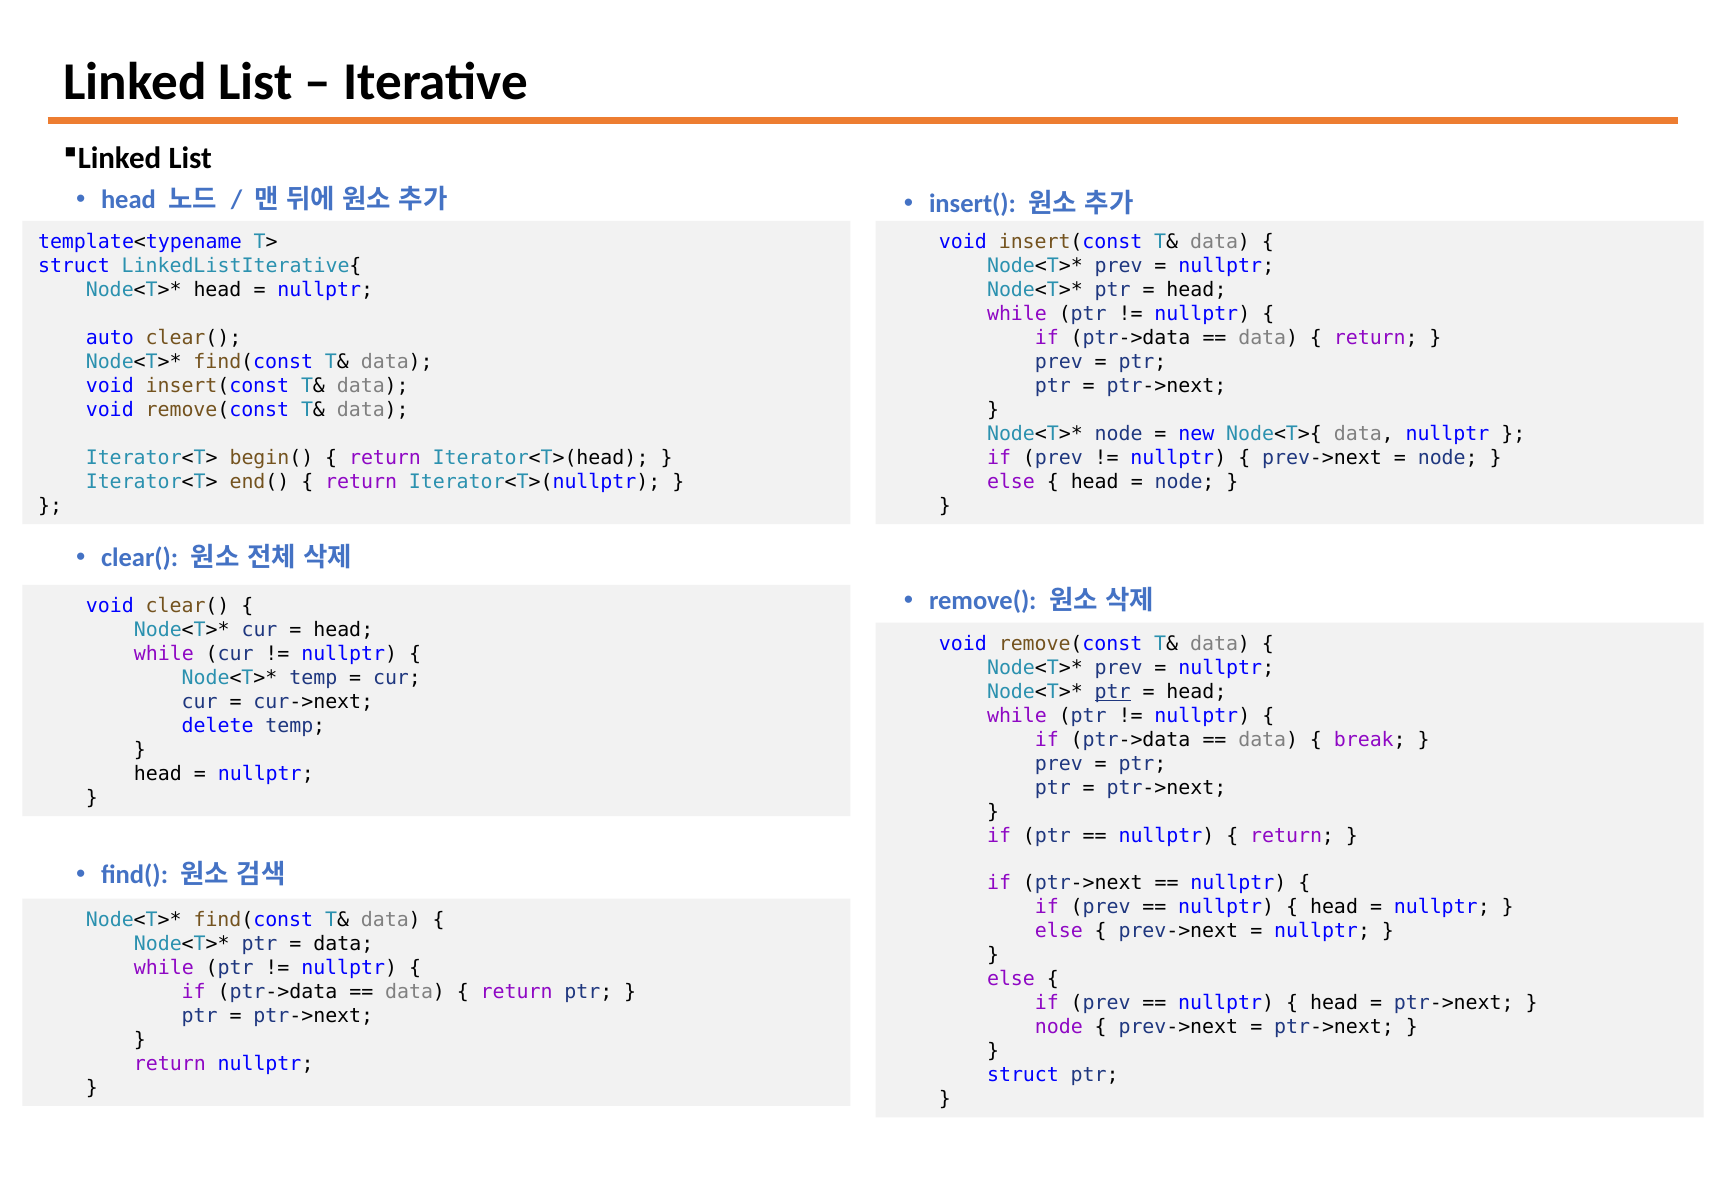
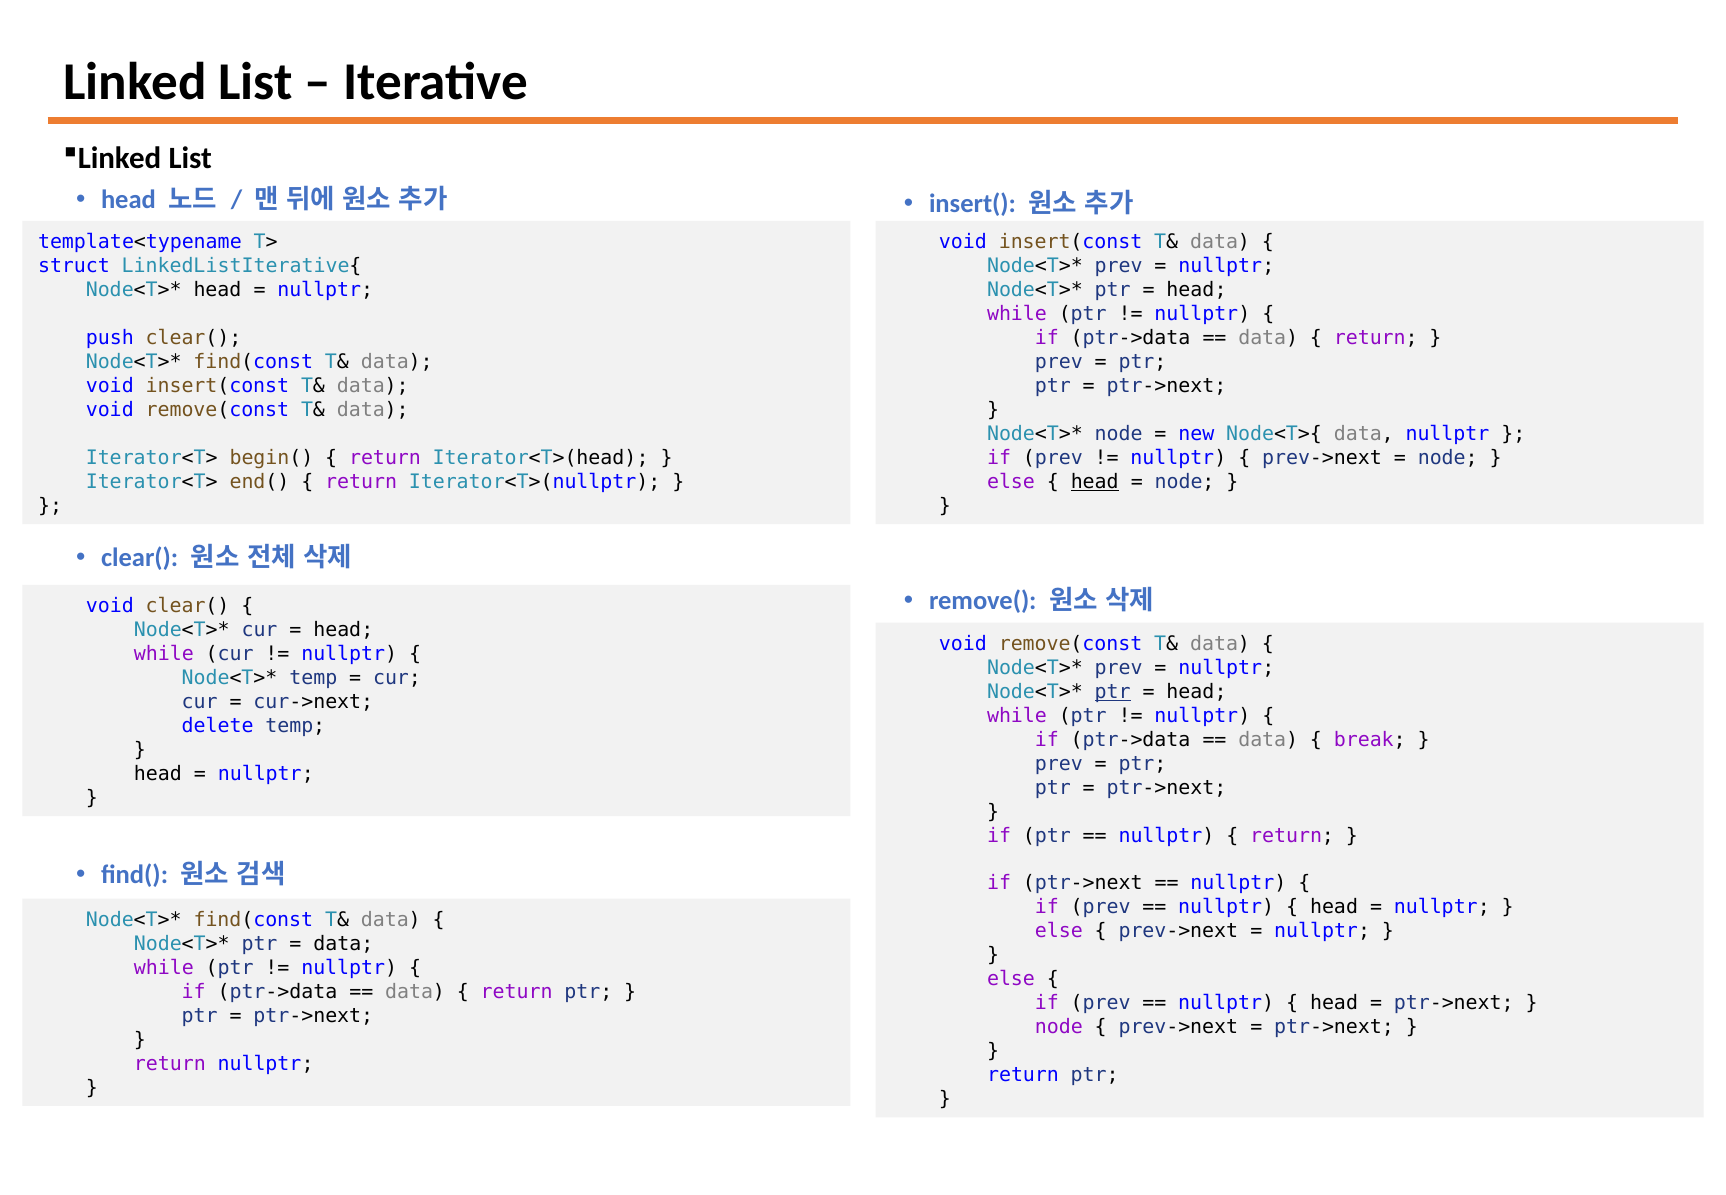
auto: auto -> push
head at (1095, 482) underline: none -> present
struct at (1023, 1075): struct -> return
